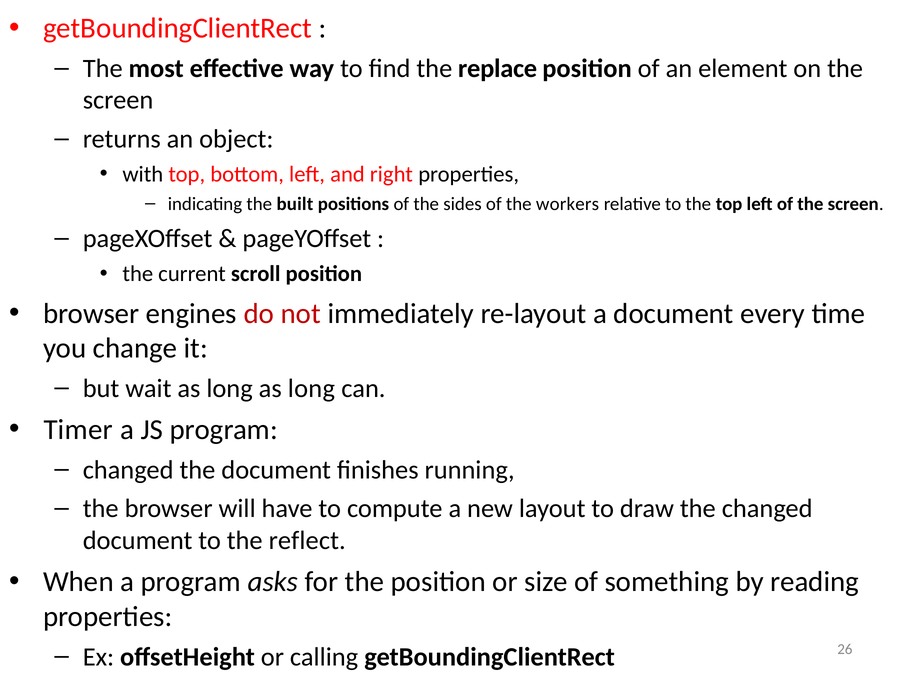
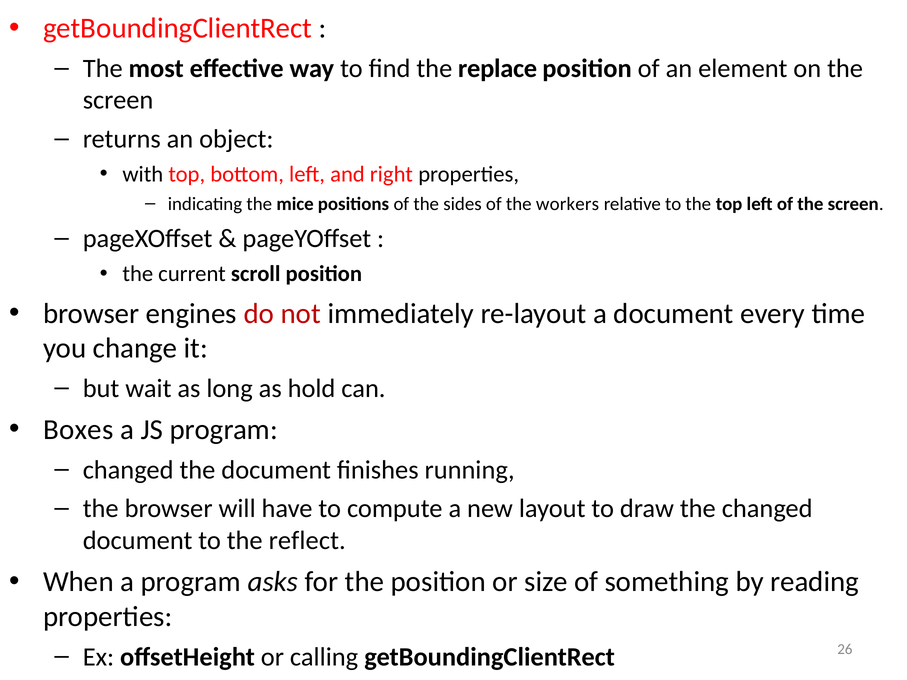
built: built -> mice
long as long: long -> hold
Timer: Timer -> Boxes
